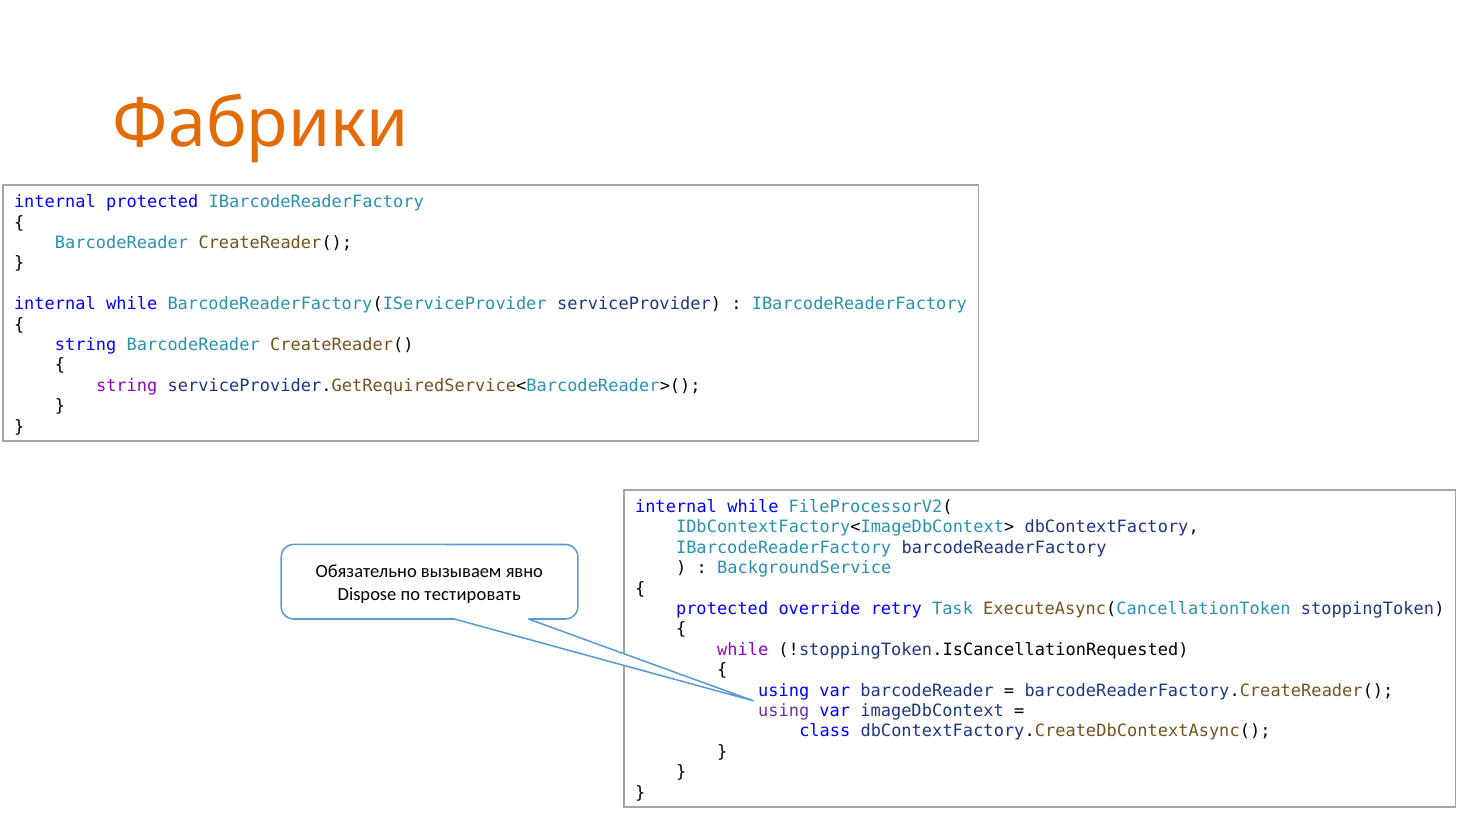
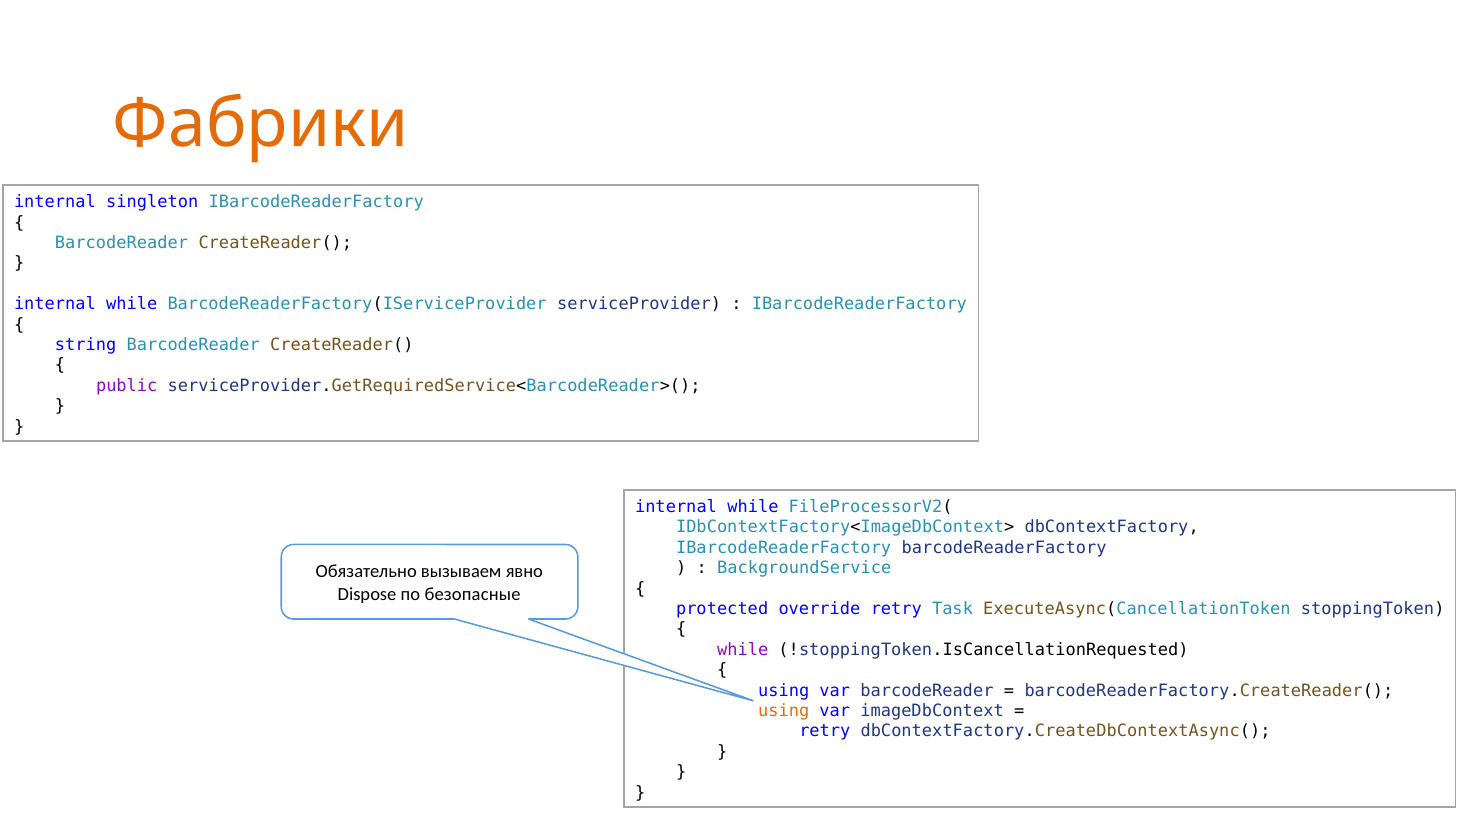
internal protected: protected -> singleton
string at (127, 385): string -> public
тестировать: тестировать -> безопасные
using at (784, 711) colour: purple -> orange
class at (825, 731): class -> retry
